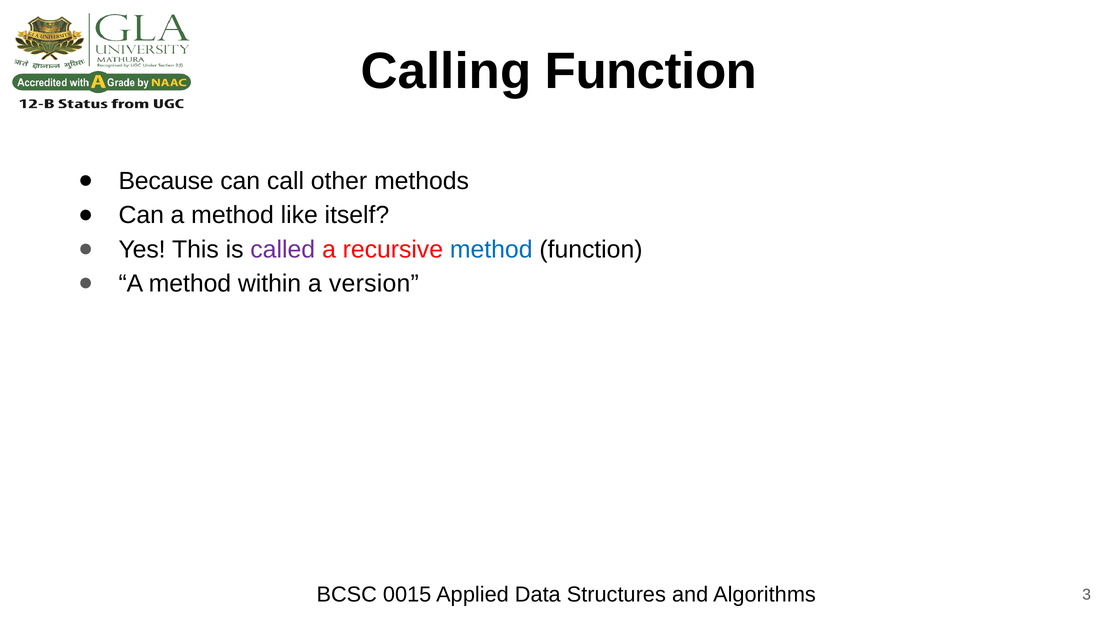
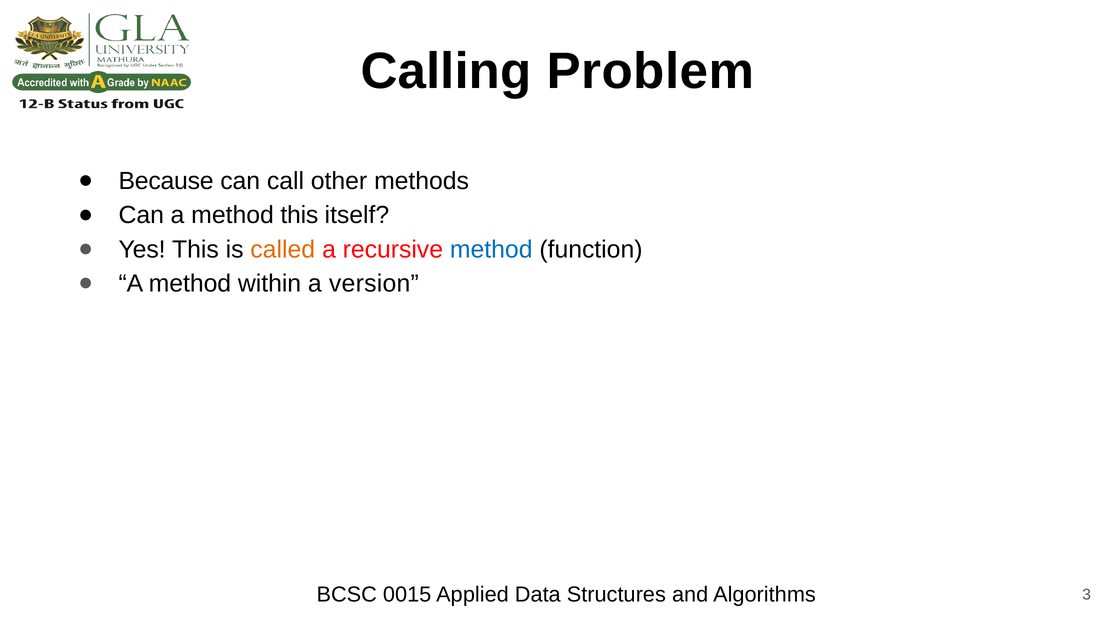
Calling Function: Function -> Problem
method like: like -> this
called colour: purple -> orange
